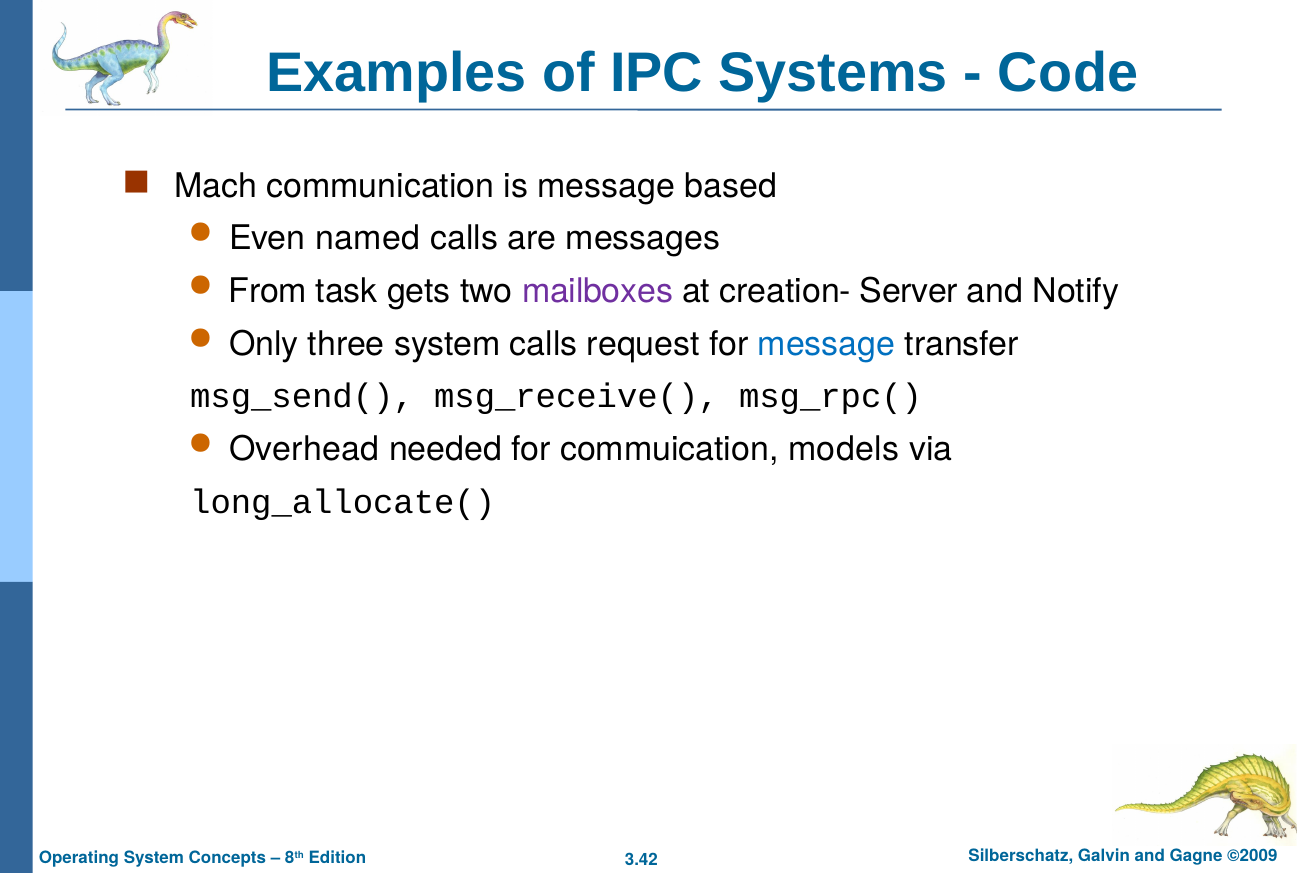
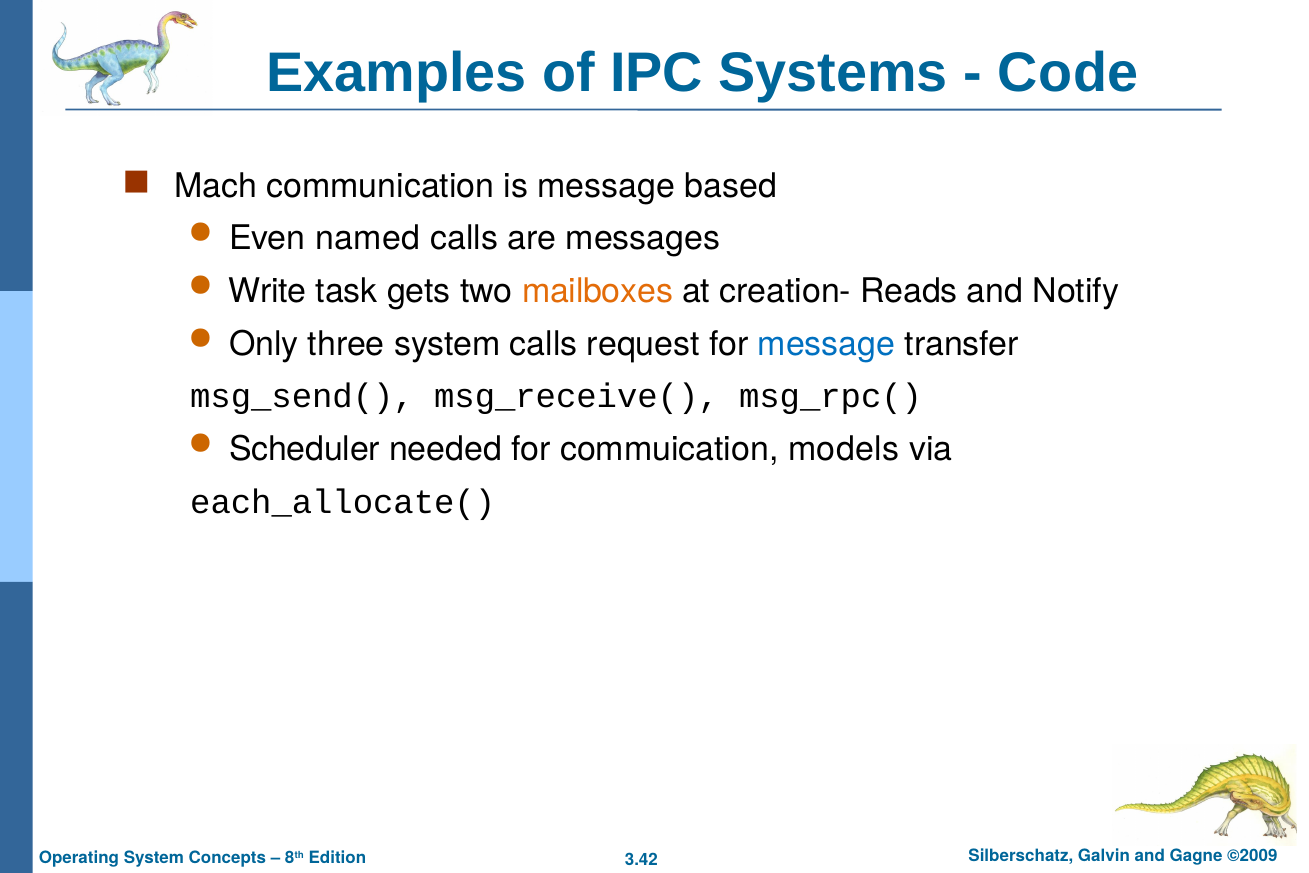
From: From -> Write
mailboxes colour: purple -> orange
Server: Server -> Reads
Overhead: Overhead -> Scheduler
long_allocate(: long_allocate( -> each_allocate(
